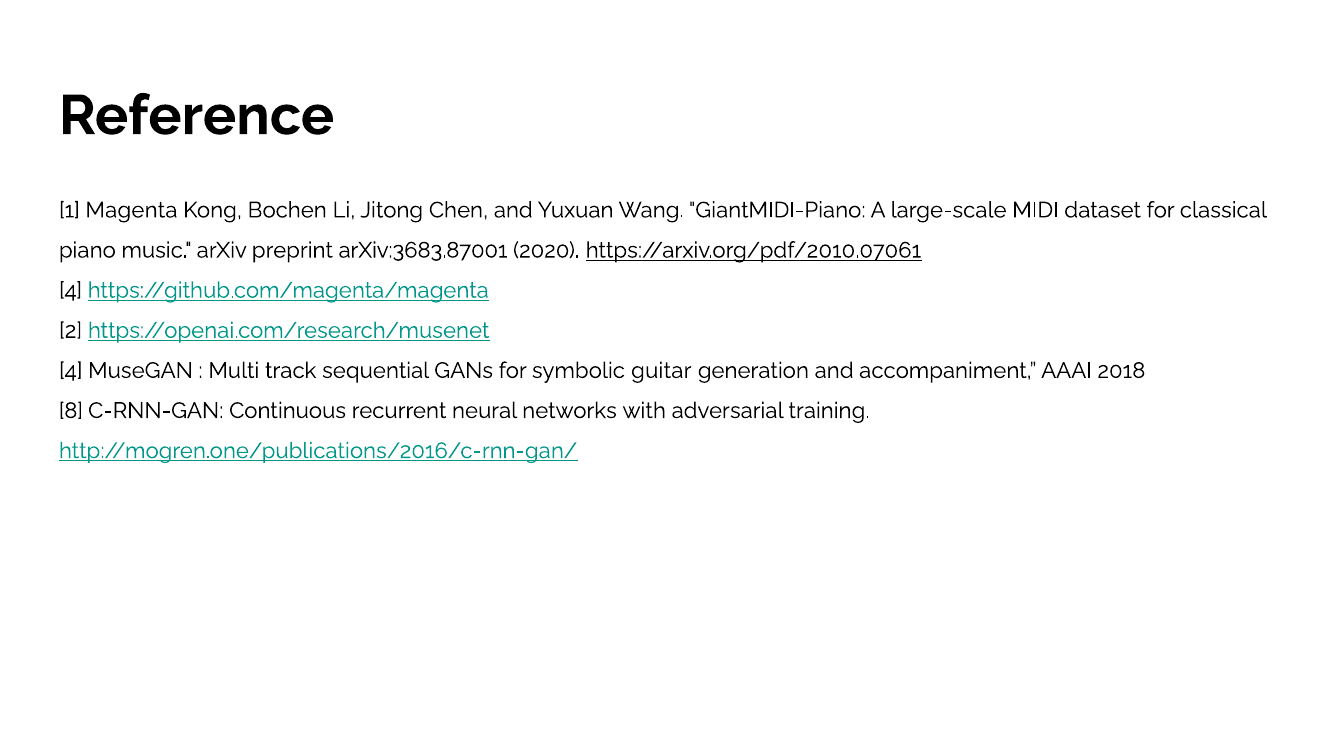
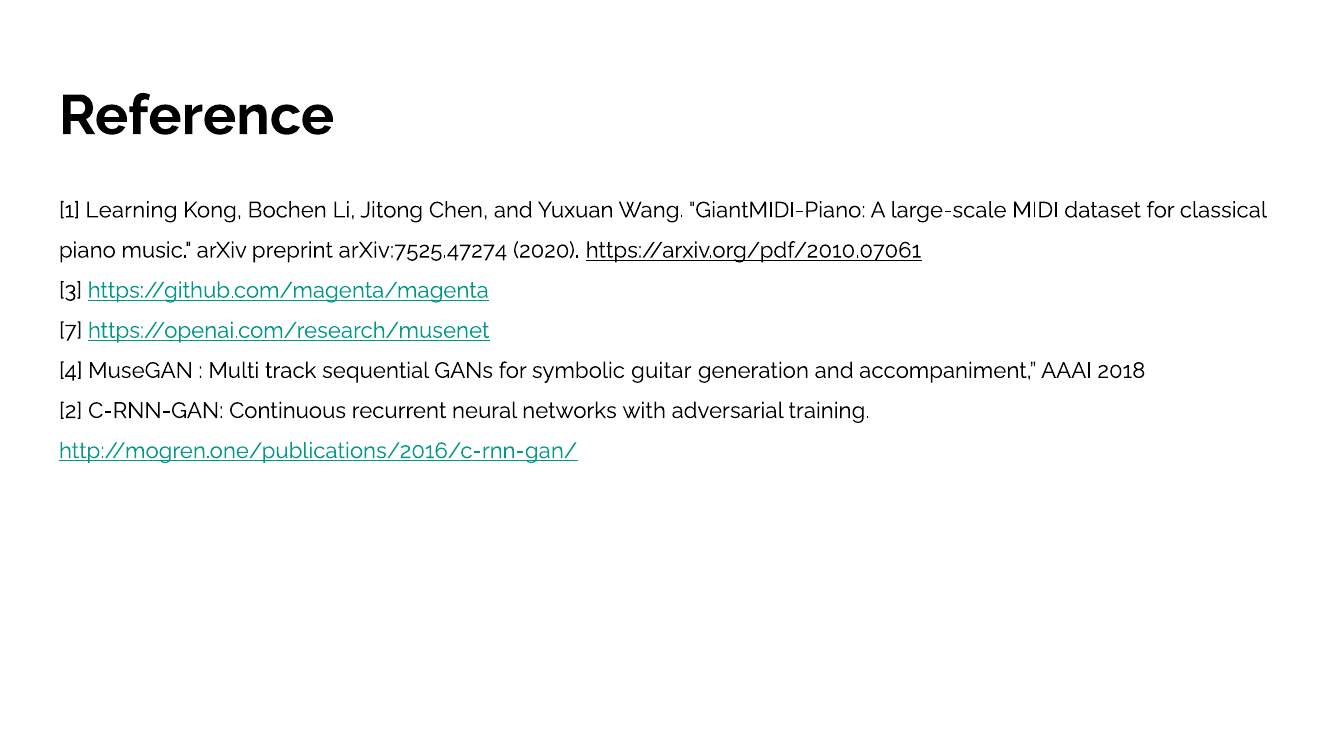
Magenta: Magenta -> Learning
arXiv:3683.87001: arXiv:3683.87001 -> arXiv:7525.47274
4 at (71, 290): 4 -> 3
2: 2 -> 7
8: 8 -> 2
